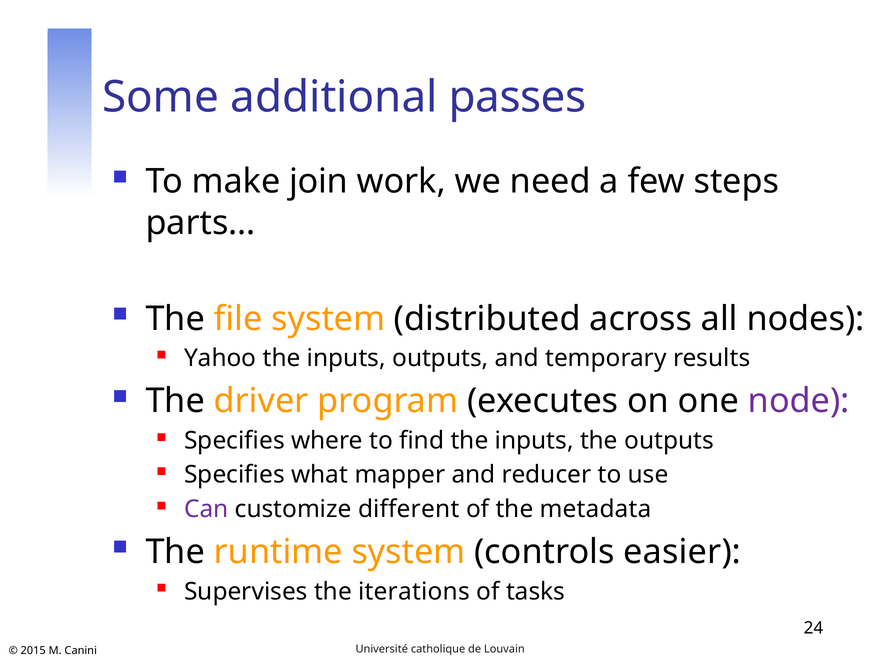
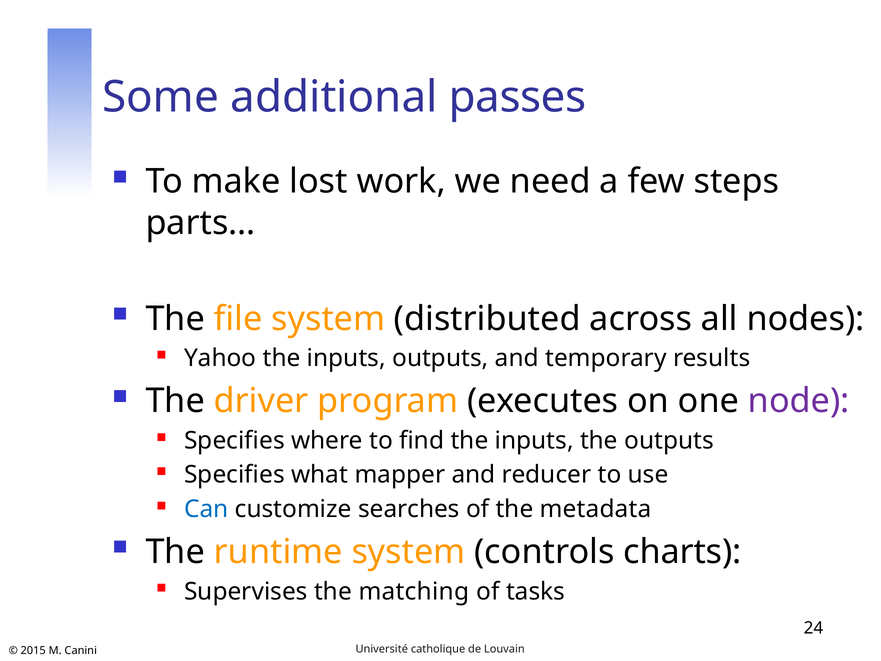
join: join -> lost
Can colour: purple -> blue
different: different -> searches
easier: easier -> charts
iterations: iterations -> matching
